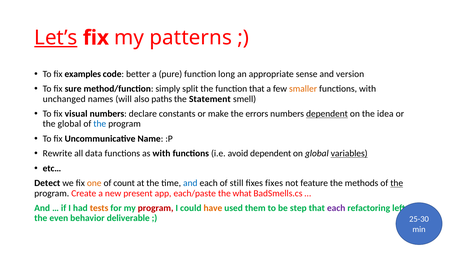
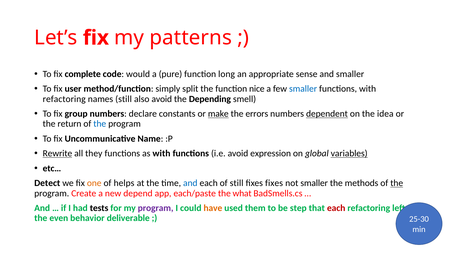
Let’s underline: present -> none
examples: examples -> complete
better: better -> would
and version: version -> smaller
sure: sure -> user
function that: that -> nice
smaller at (303, 89) colour: orange -> blue
unchanged at (64, 99): unchanged -> refactoring
names will: will -> still
also paths: paths -> avoid
Statement: Statement -> Depending
visual: visual -> group
make underline: none -> present
the global: global -> return
Rewrite underline: none -> present
data: data -> they
avoid dependent: dependent -> expression
count: count -> helps
not feature: feature -> smaller
present: present -> depend
tests colour: orange -> black
program at (156, 208) colour: red -> purple
each at (336, 208) colour: purple -> red
